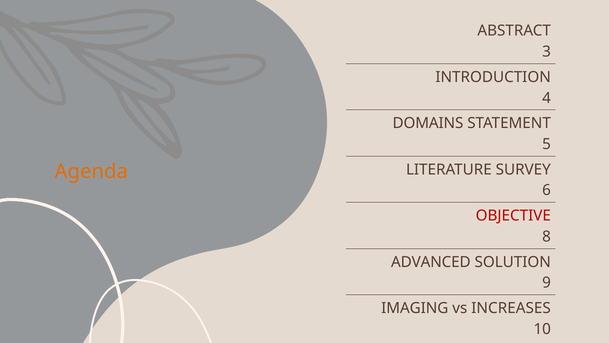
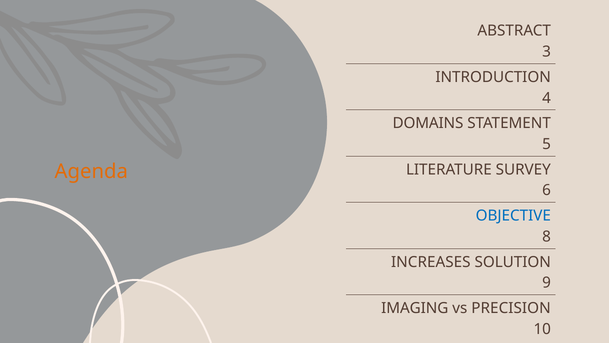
OBJECTIVE colour: red -> blue
ADVANCED: ADVANCED -> INCREASES
INCREASES: INCREASES -> PRECISION
